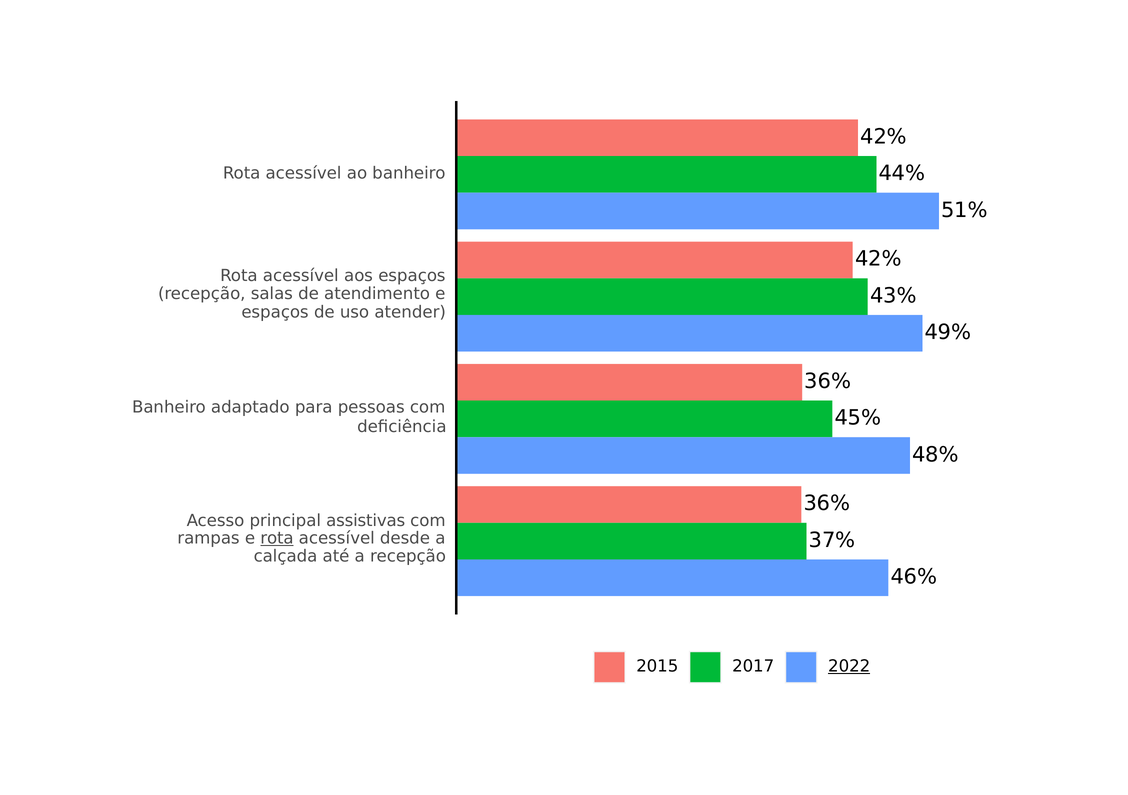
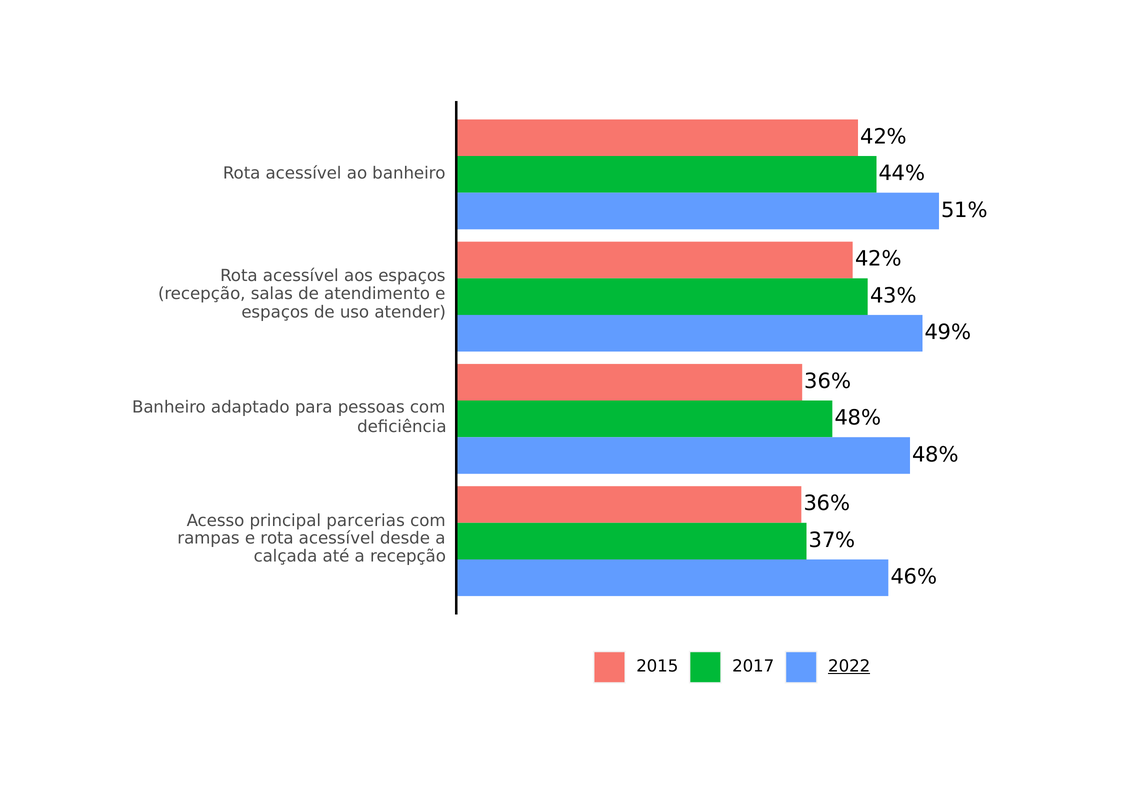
45% at (858, 418): 45% -> 48%
assistivas: assistivas -> parcerias
rota at (277, 538) underline: present -> none
